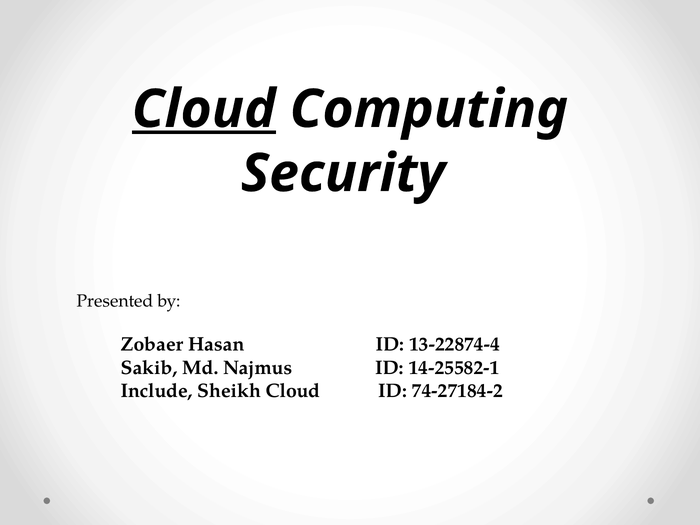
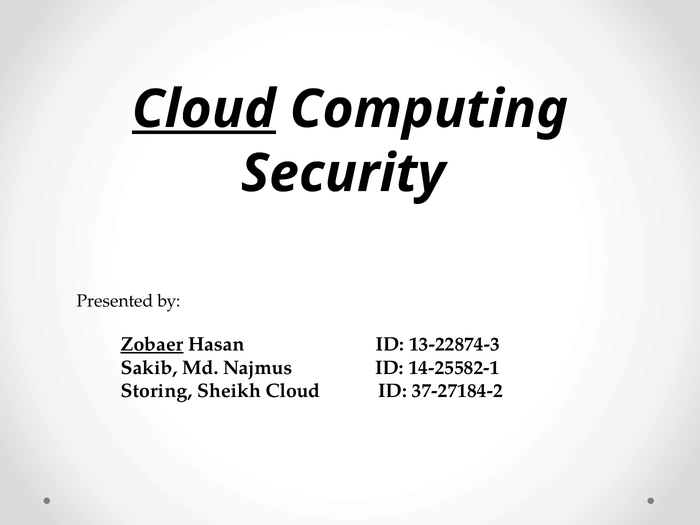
Zobaer underline: none -> present
13-22874-4: 13-22874-4 -> 13-22874-3
Include: Include -> Storing
74-27184-2: 74-27184-2 -> 37-27184-2
